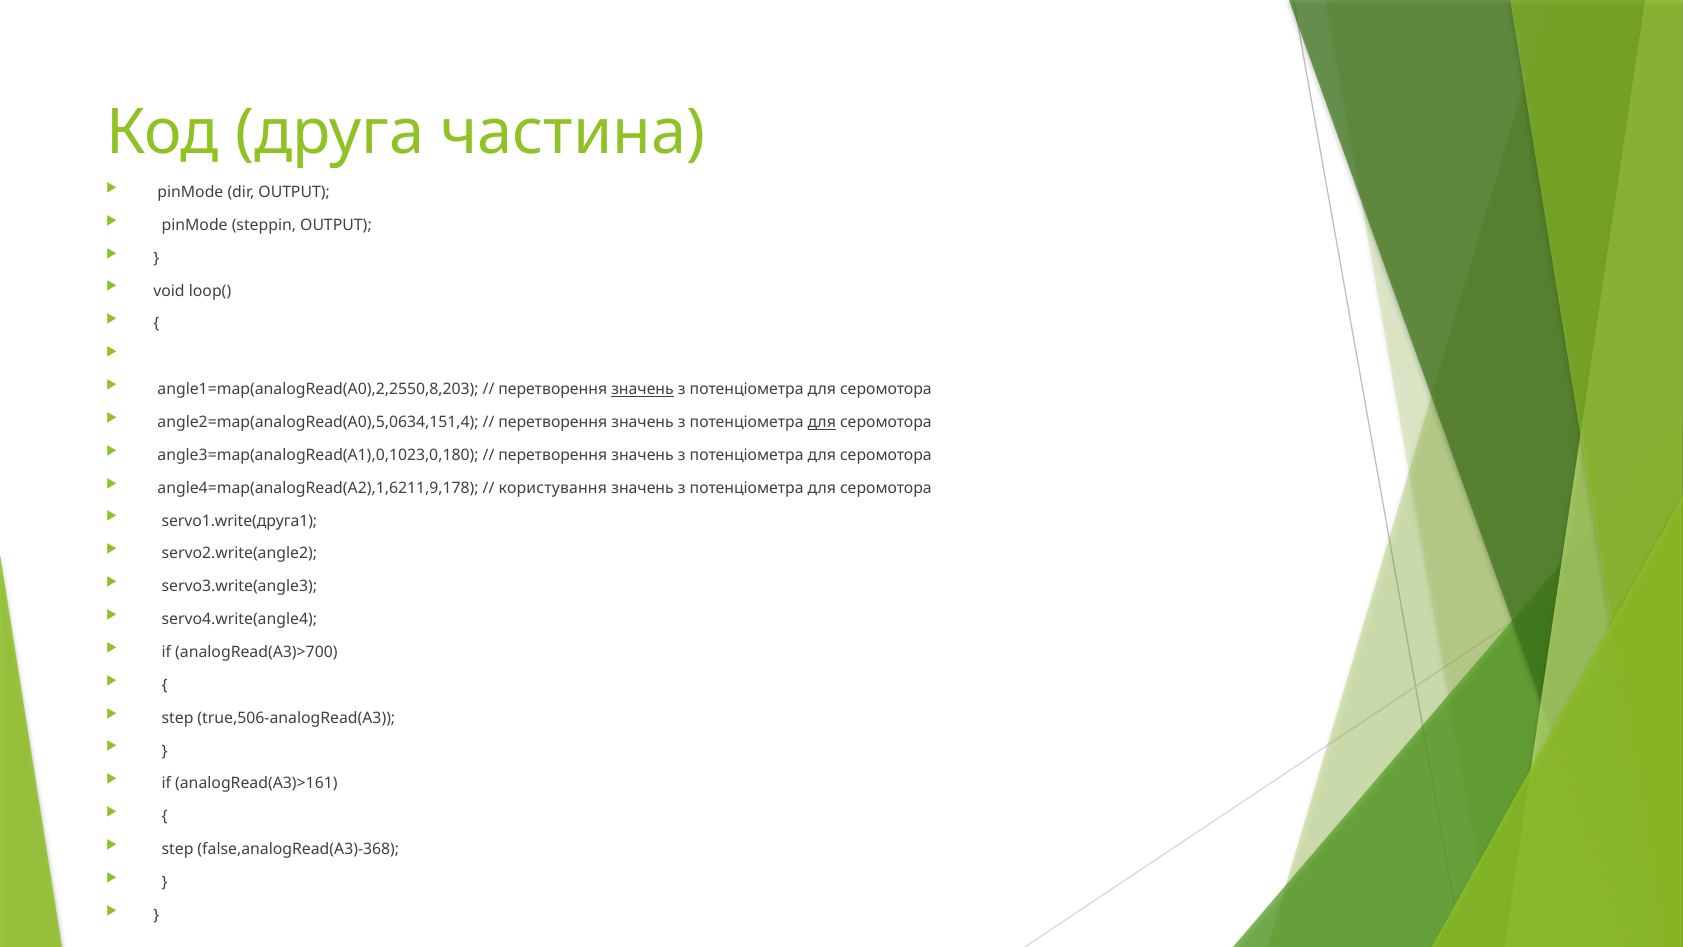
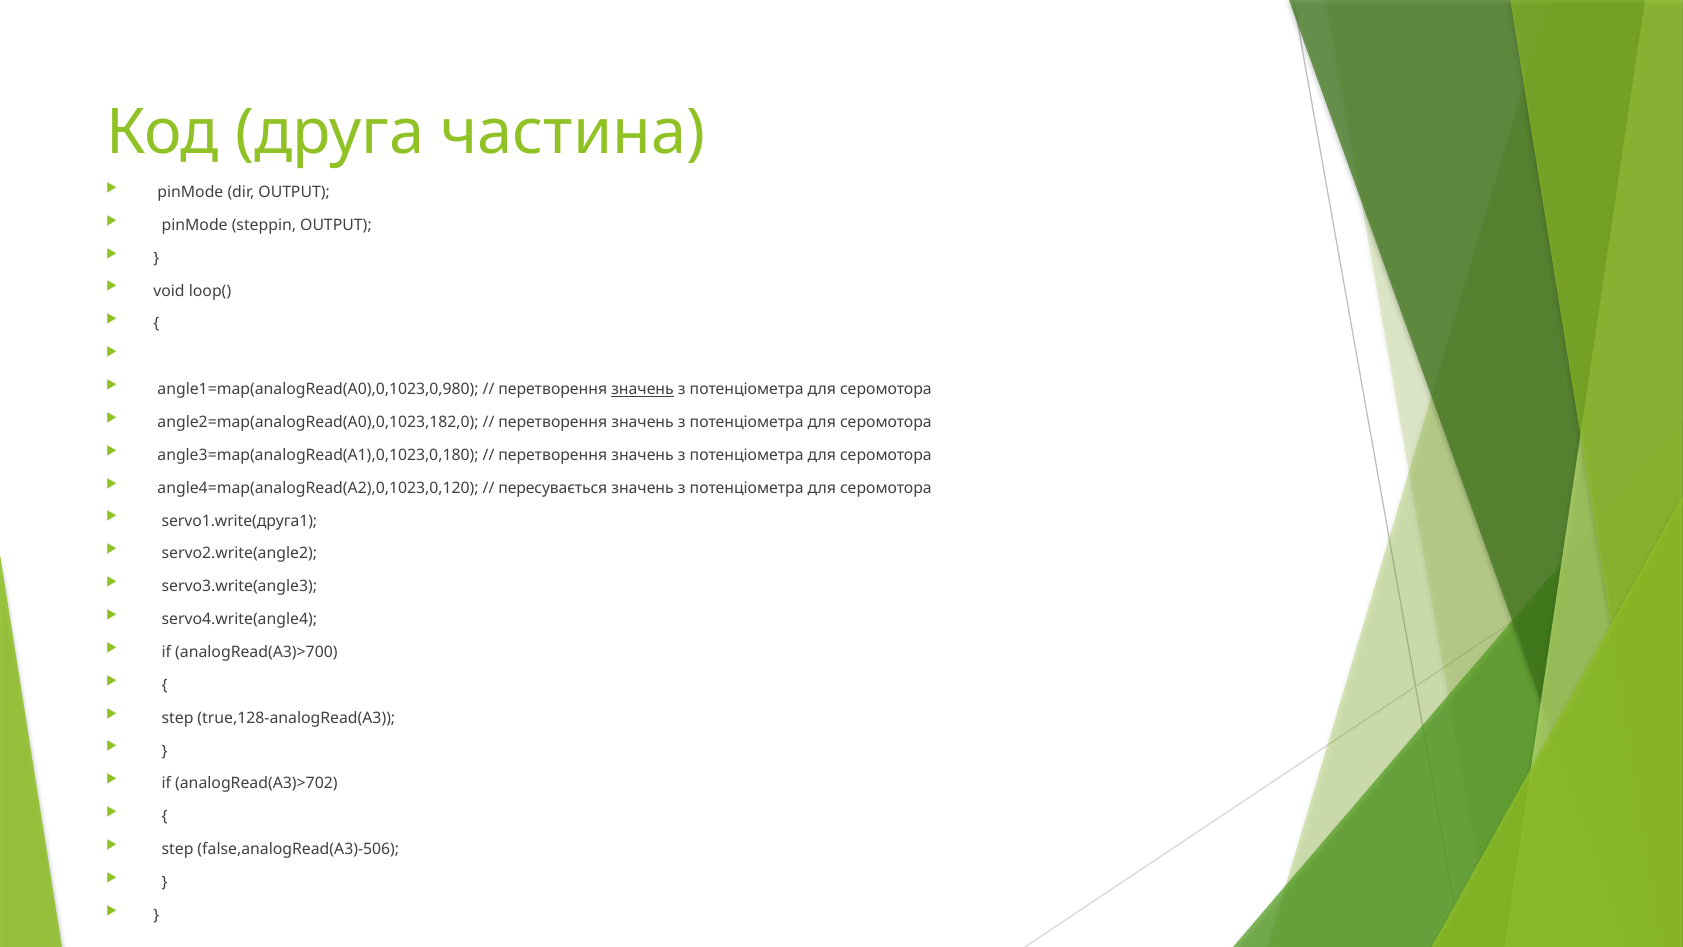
angle1=map(analogRead(A0),2,2550,8,203: angle1=map(analogRead(A0),2,2550,8,203 -> angle1=map(analogRead(A0),0,1023,0,980
angle2=map(analogRead(A0),5,0634,151,4: angle2=map(analogRead(A0),5,0634,151,4 -> angle2=map(analogRead(A0),0,1023,182,0
для at (822, 422) underline: present -> none
angle4=map(analogRead(A2),1,6211,9,178: angle4=map(analogRead(A2),1,6211,9,178 -> angle4=map(analogRead(A2),0,1023,0,120
користування: користування -> пересувається
true,506-analogRead(A3: true,506-analogRead(A3 -> true,128-analogRead(A3
analogRead(A3)>161: analogRead(A3)>161 -> analogRead(A3)>702
false,analogRead(A3)-368: false,analogRead(A3)-368 -> false,analogRead(A3)-506
